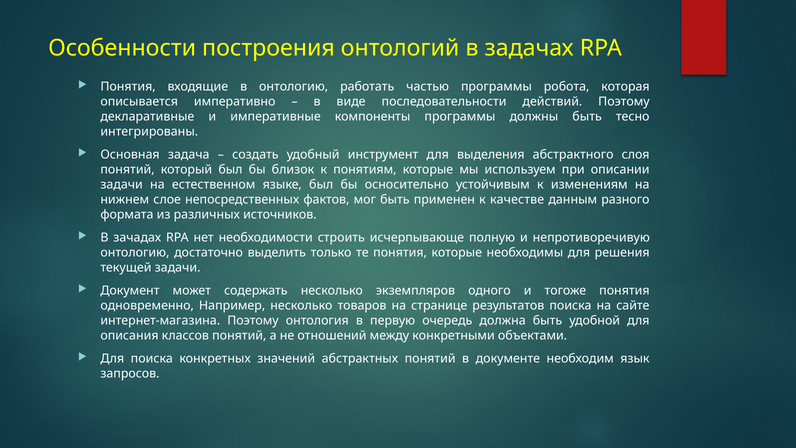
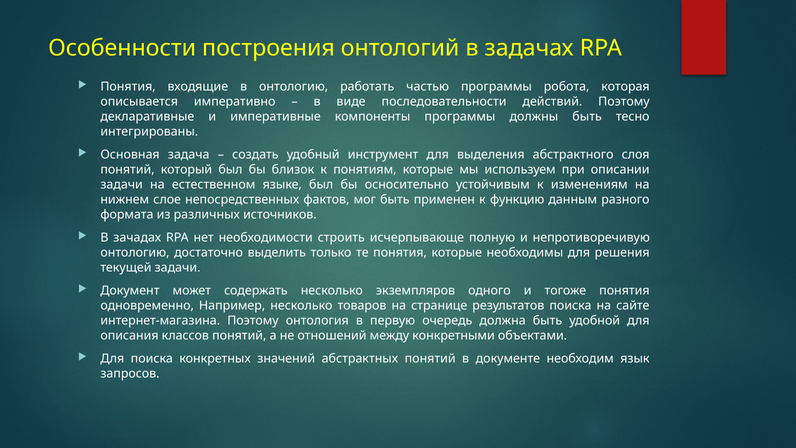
качестве: качестве -> функцию
